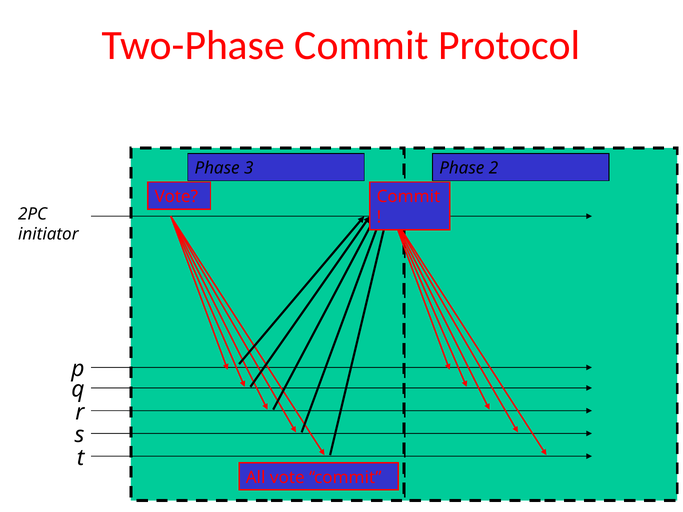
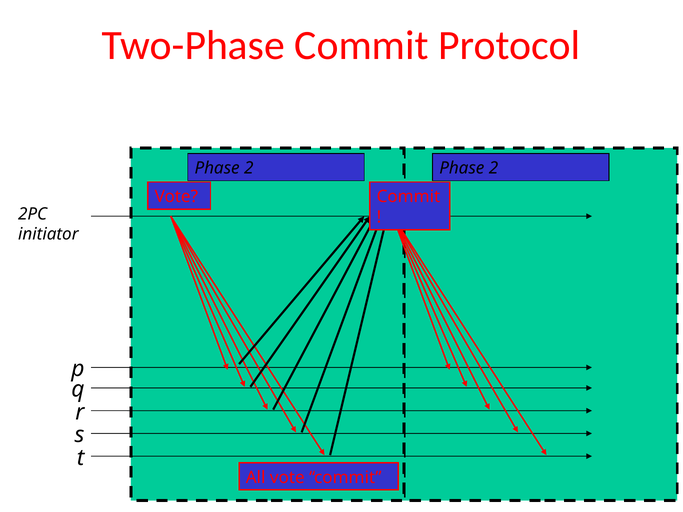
3 at (249, 168): 3 -> 2
